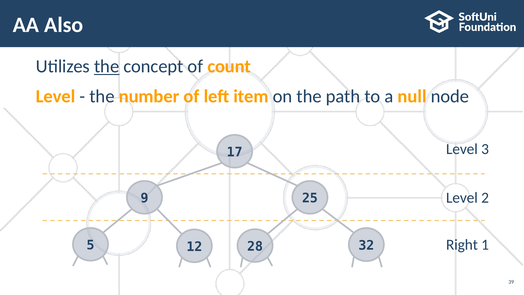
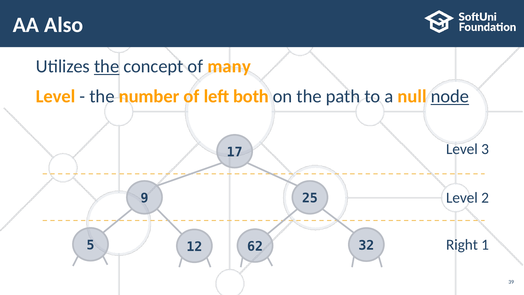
count: count -> many
item: item -> both
node underline: none -> present
28: 28 -> 62
